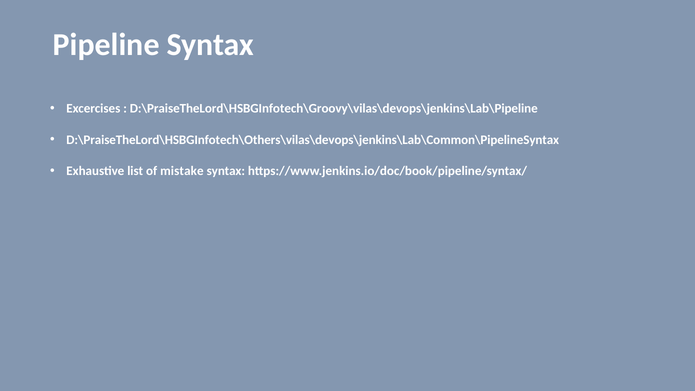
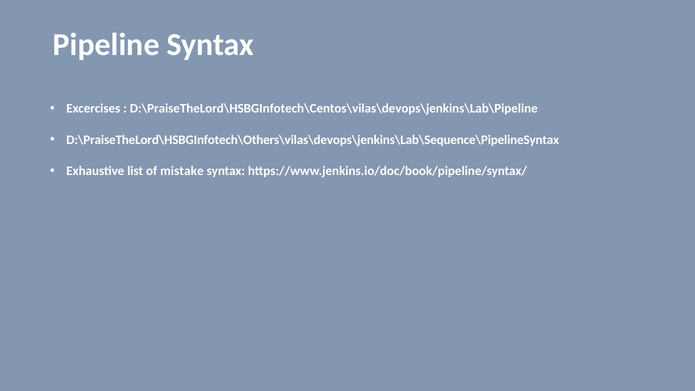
D:\PraiseTheLord\HSBGInfotech\Groovy\vilas\devops\jenkins\Lab\Pipeline: D:\PraiseTheLord\HSBGInfotech\Groovy\vilas\devops\jenkins\Lab\Pipeline -> D:\PraiseTheLord\HSBGInfotech\Centos\vilas\devops\jenkins\Lab\Pipeline
D:\PraiseTheLord\HSBGInfotech\Others\vilas\devops\jenkins\Lab\Common\PipelineSyntax: D:\PraiseTheLord\HSBGInfotech\Others\vilas\devops\jenkins\Lab\Common\PipelineSyntax -> D:\PraiseTheLord\HSBGInfotech\Others\vilas\devops\jenkins\Lab\Sequence\PipelineSyntax
